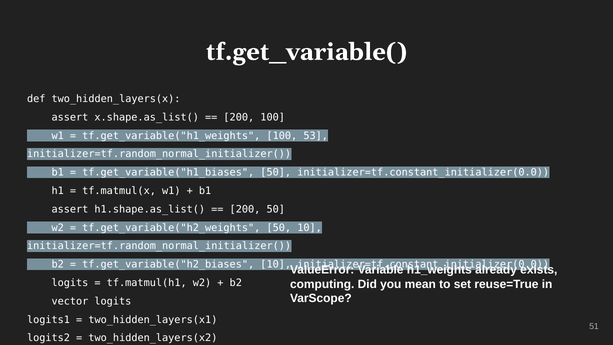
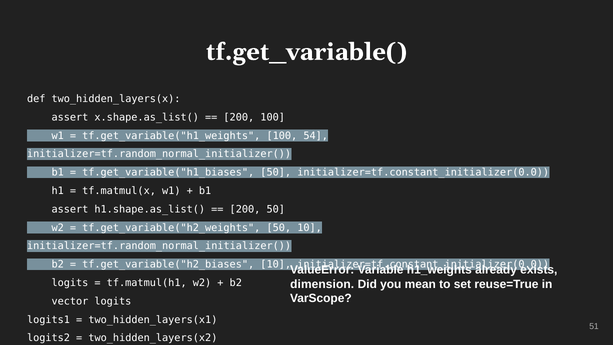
53: 53 -> 54
computing: computing -> dimension
